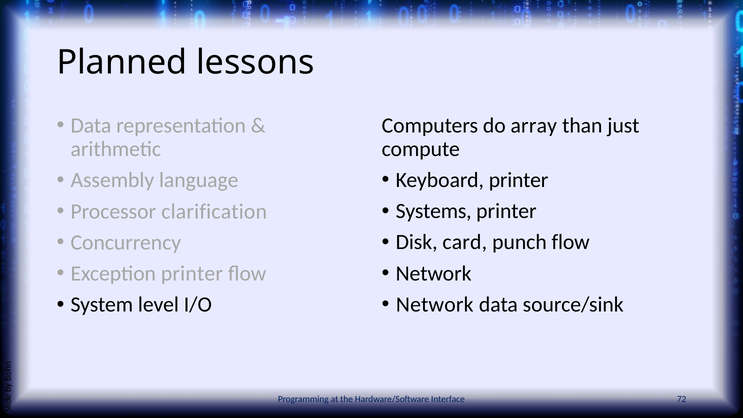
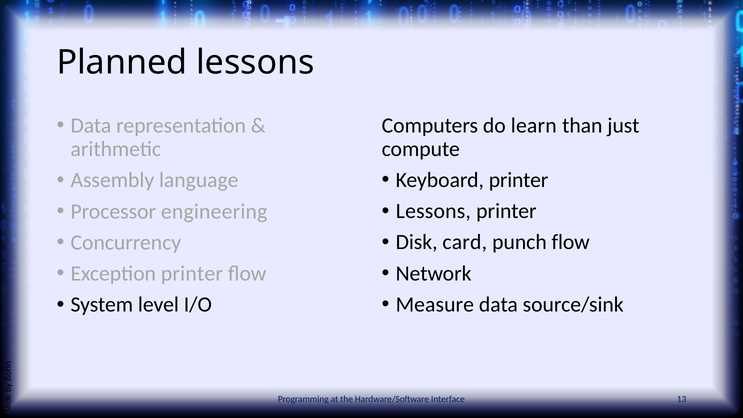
array: array -> learn
Systems at (434, 211): Systems -> Lessons
clarification: clarification -> engineering
Network at (435, 304): Network -> Measure
72: 72 -> 13
